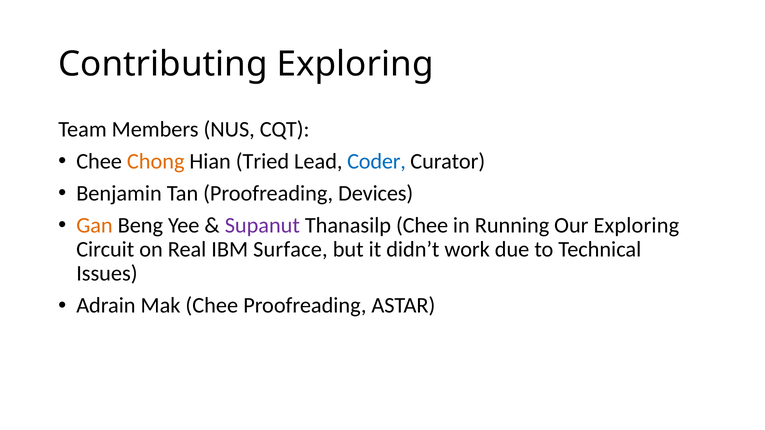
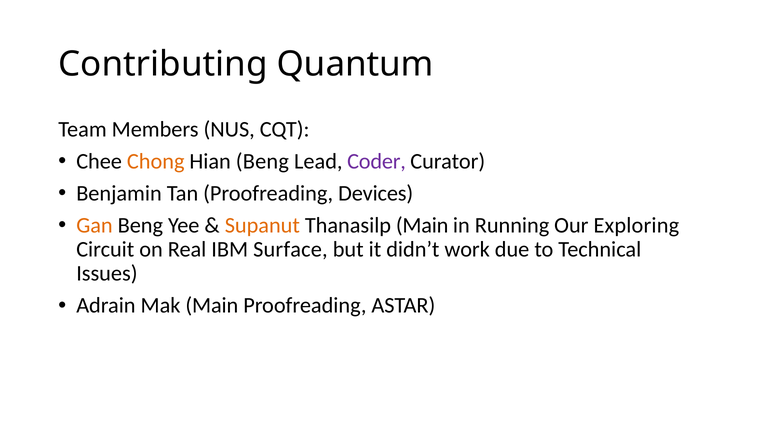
Contributing Exploring: Exploring -> Quantum
Hian Tried: Tried -> Beng
Coder colour: blue -> purple
Supanut colour: purple -> orange
Thanasilp Chee: Chee -> Main
Mak Chee: Chee -> Main
